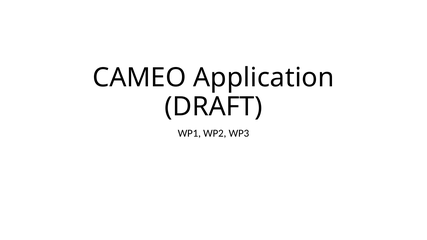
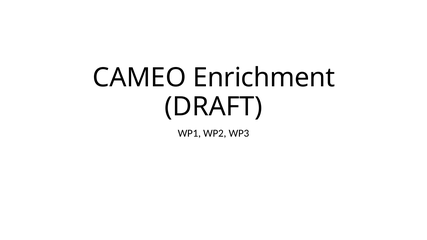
Application: Application -> Enrichment
